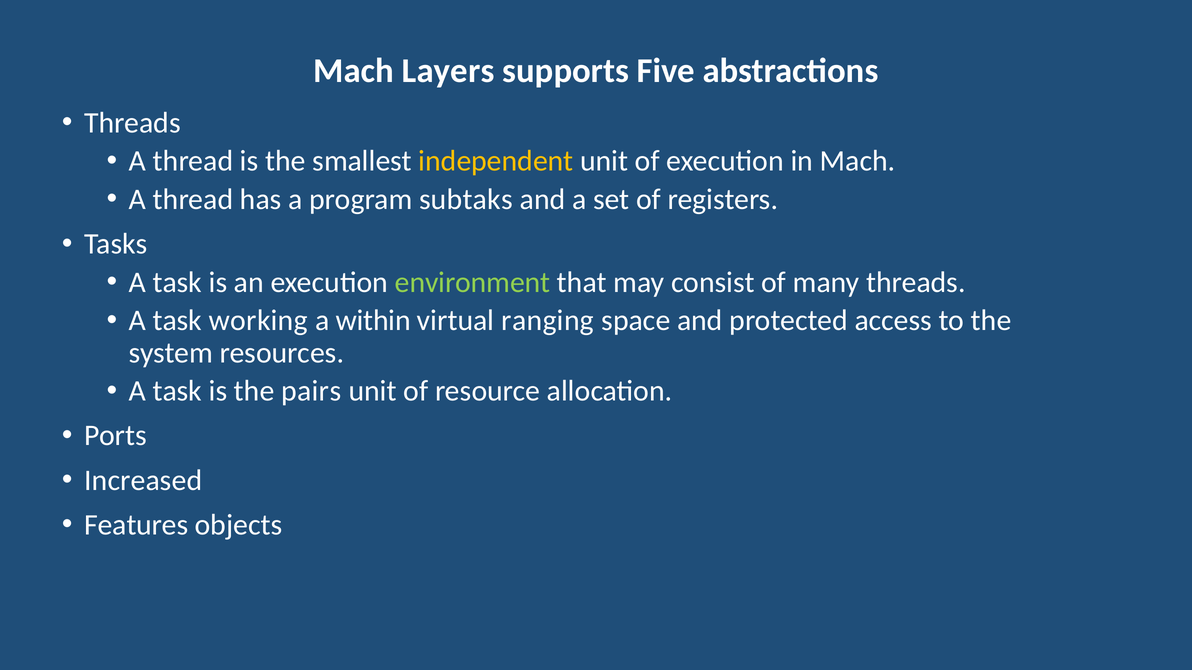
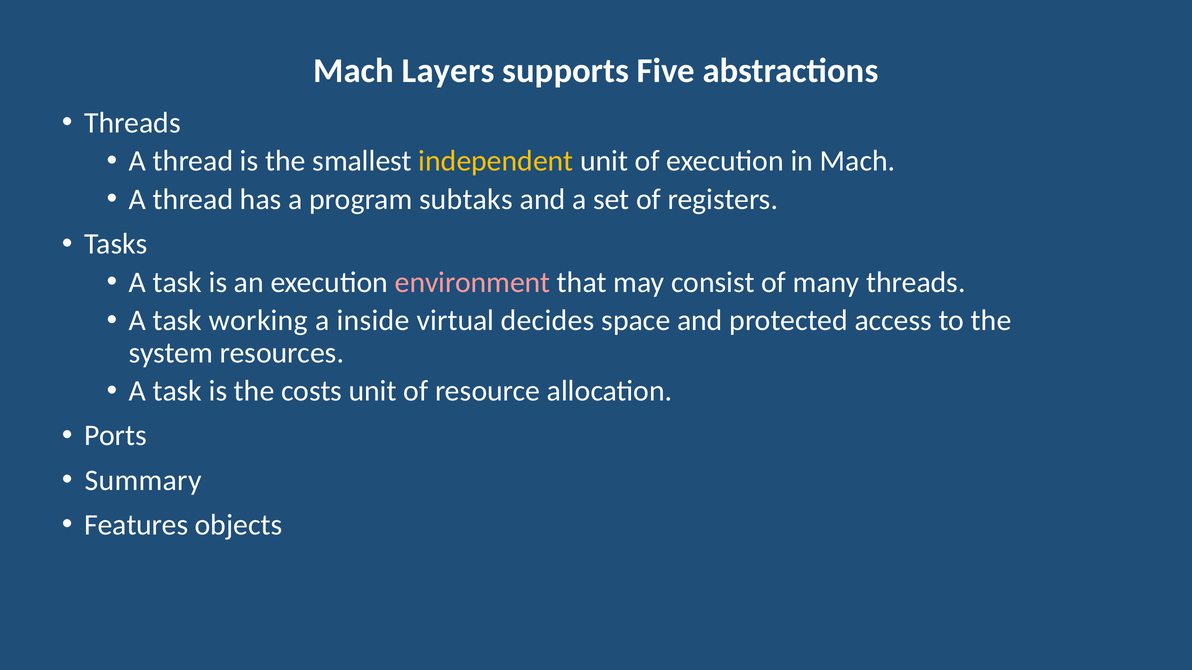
environment colour: light green -> pink
within: within -> inside
ranging: ranging -> decides
pairs: pairs -> costs
Increased: Increased -> Summary
